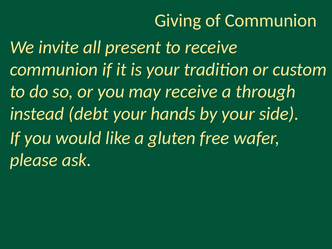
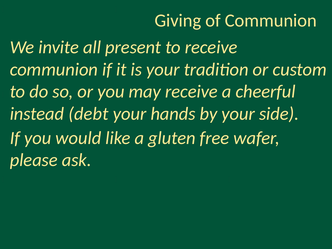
through: through -> cheerful
